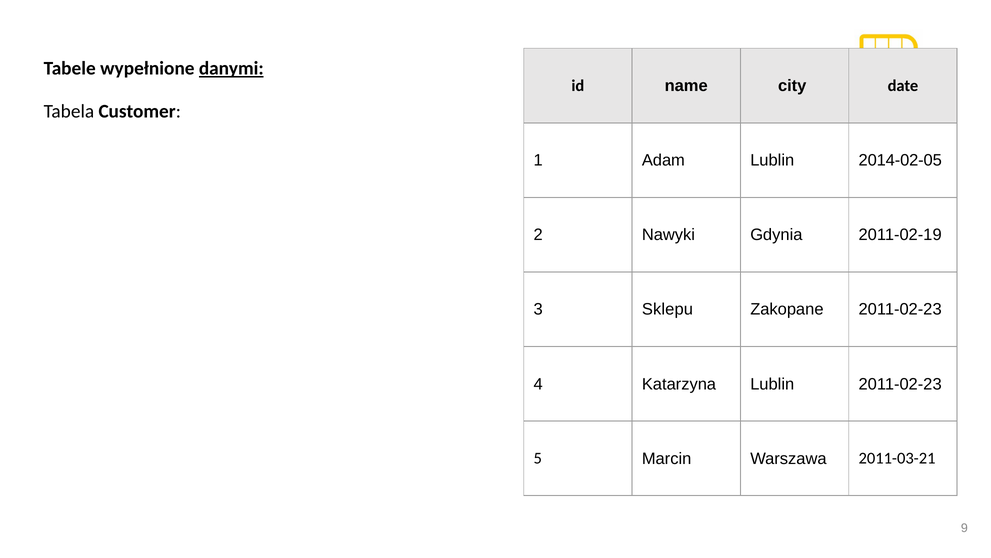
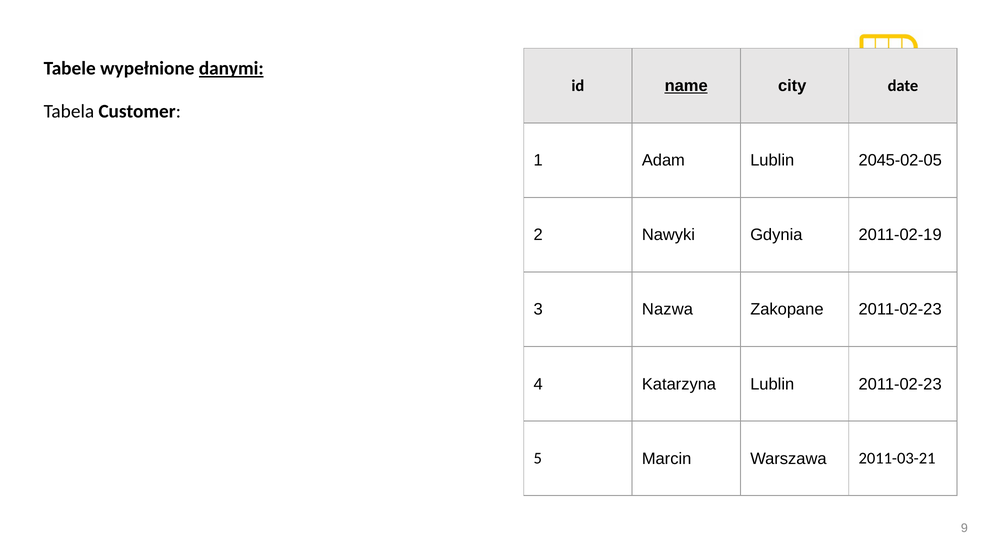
name underline: none -> present
2014-02-05: 2014-02-05 -> 2045-02-05
Sklepu: Sklepu -> Nazwa
